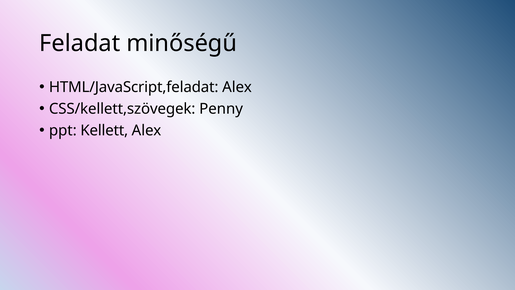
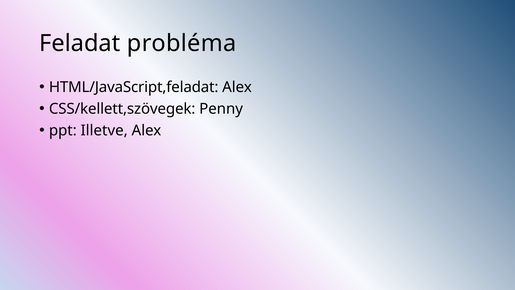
minőségű: minőségű -> probléma
Kellett: Kellett -> Illetve
